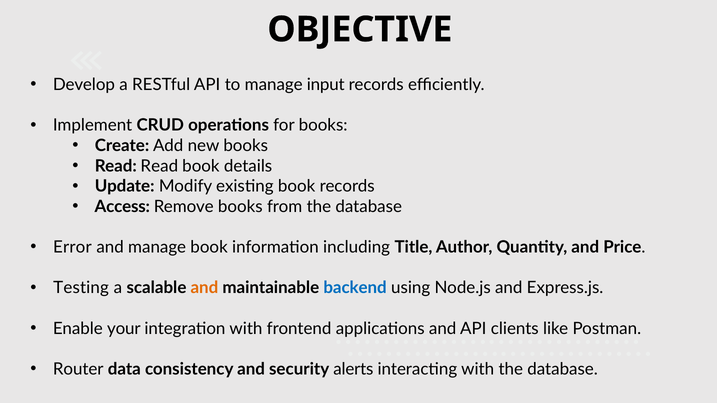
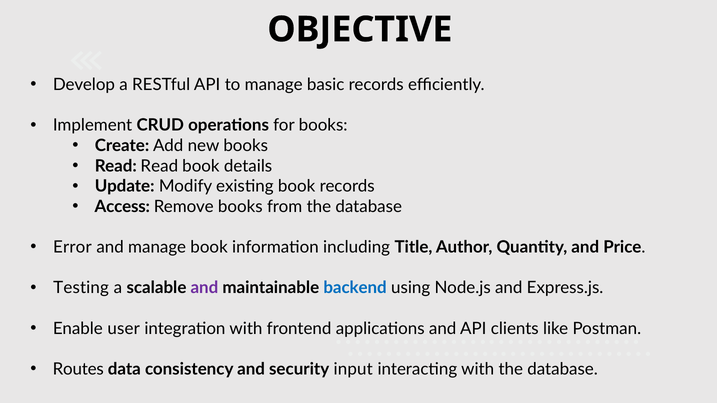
input: input -> basic
and at (204, 288) colour: orange -> purple
your: your -> user
Router: Router -> Routes
alerts: alerts -> input
